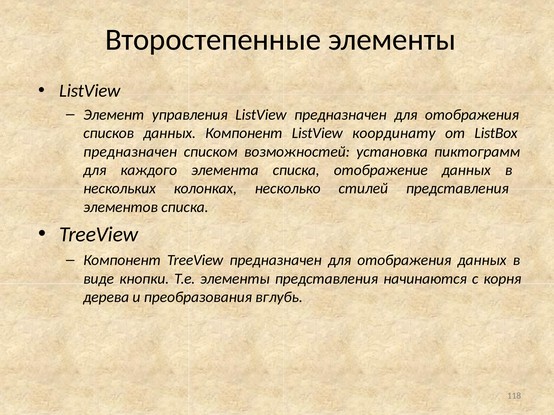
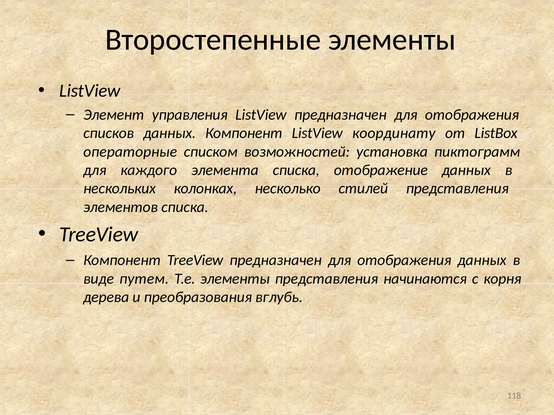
предназначен at (130, 152): предназначен -> операторные
кнопки: кнопки -> путем
